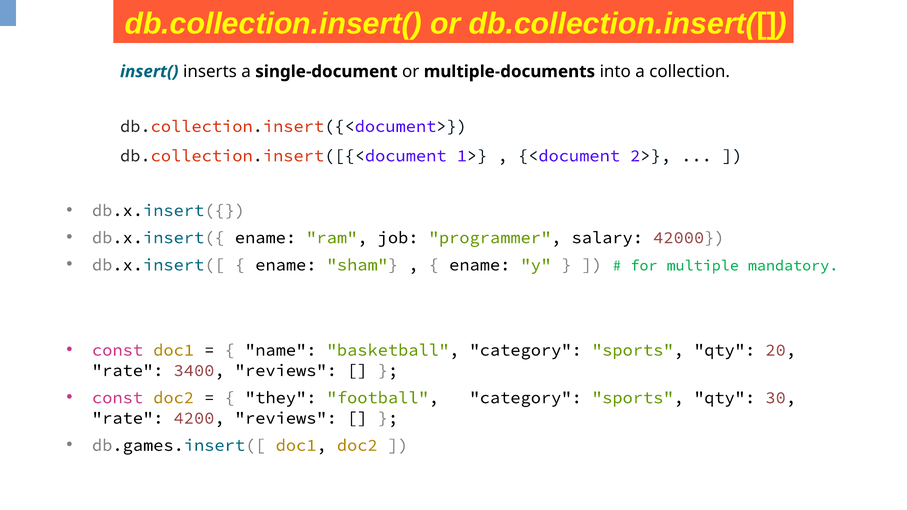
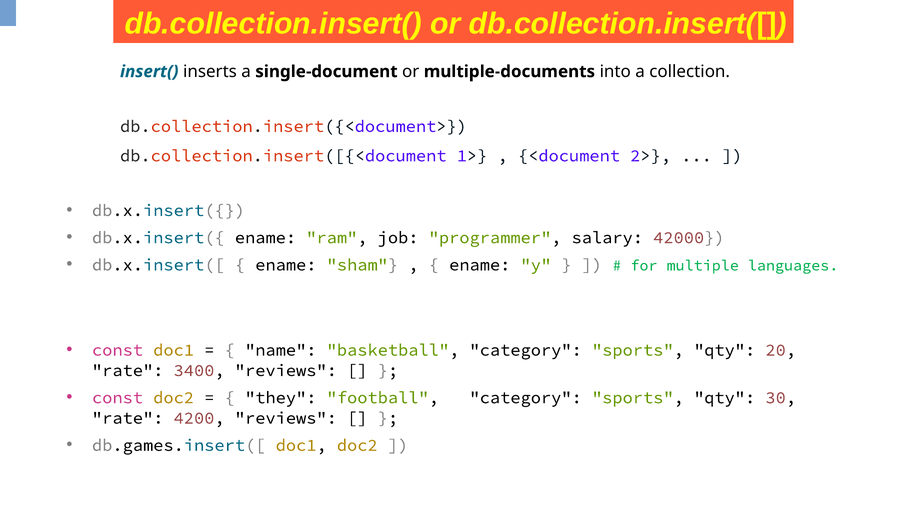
mandatory: mandatory -> languages
